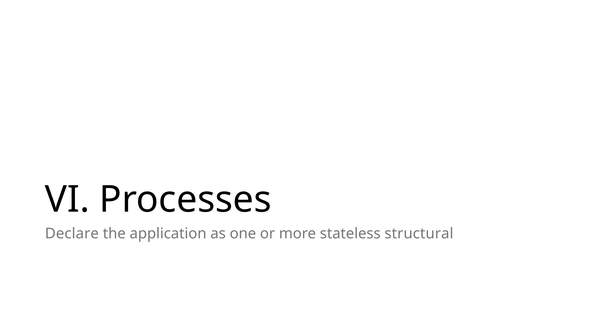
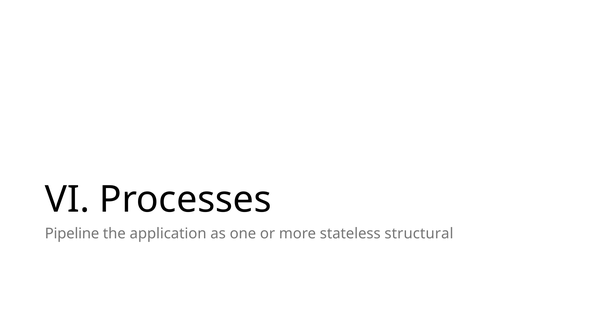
Declare: Declare -> Pipeline
